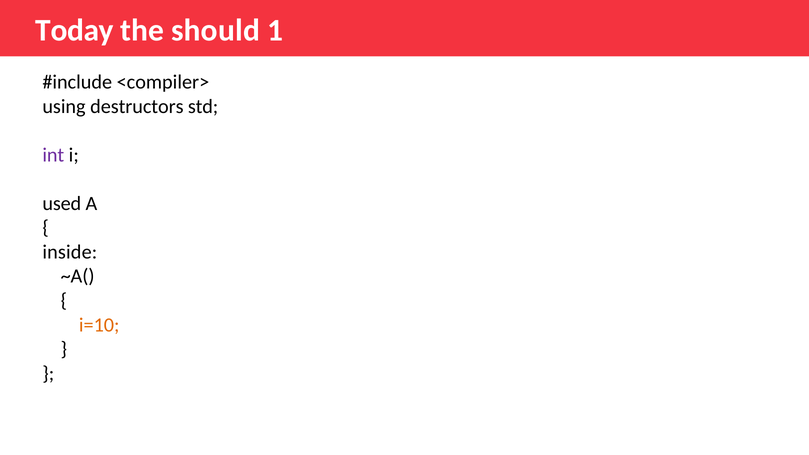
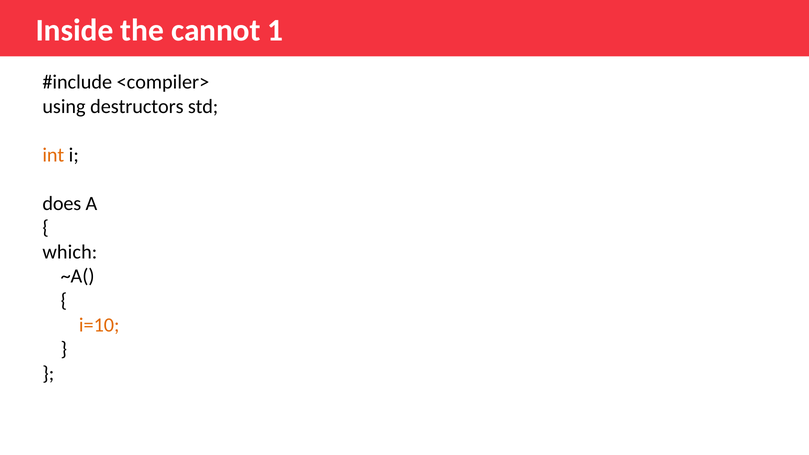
Today: Today -> Inside
should: should -> cannot
int colour: purple -> orange
used: used -> does
inside: inside -> which
